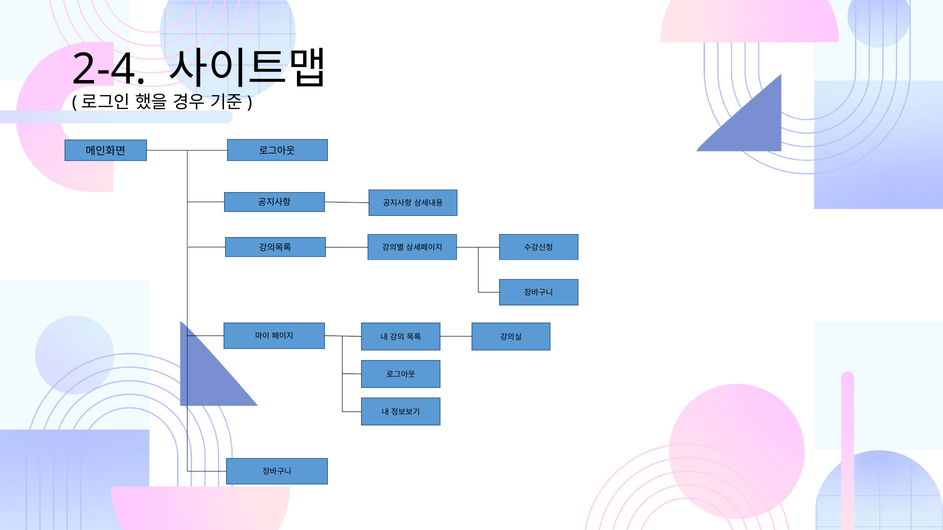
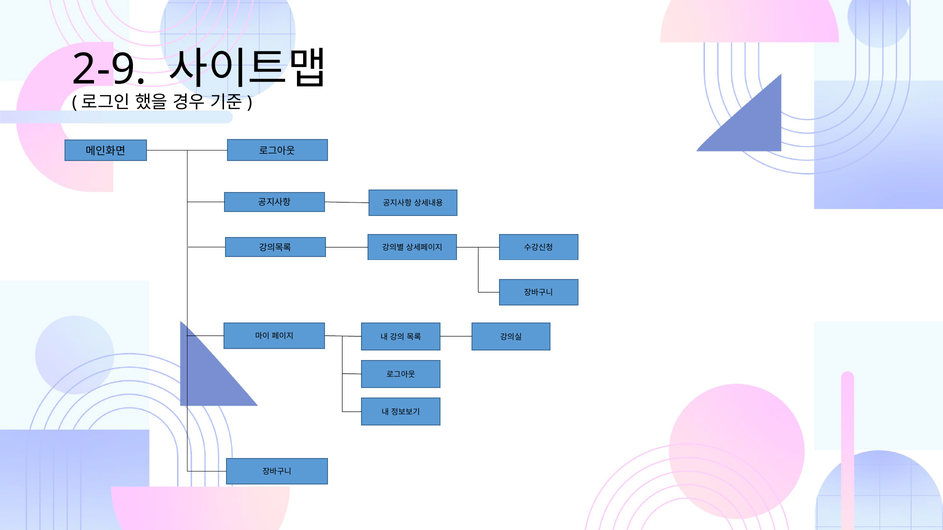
2-4: 2-4 -> 2-9
